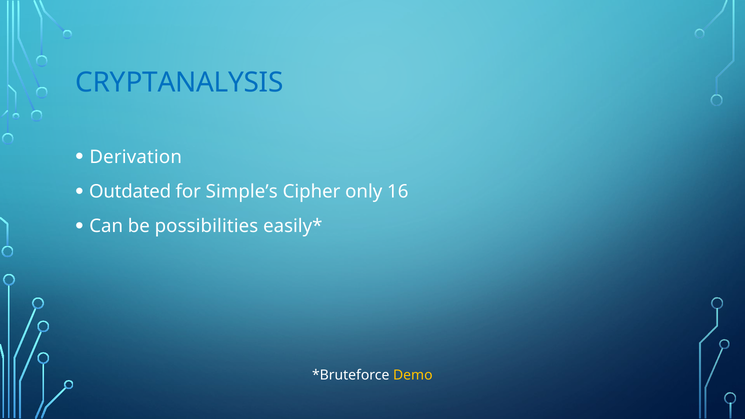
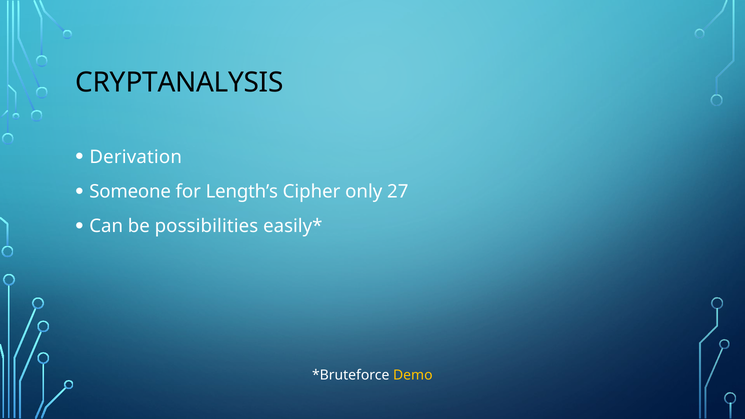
CRYPTANALYSIS colour: blue -> black
Outdated: Outdated -> Someone
Simple’s: Simple’s -> Length’s
16: 16 -> 27
